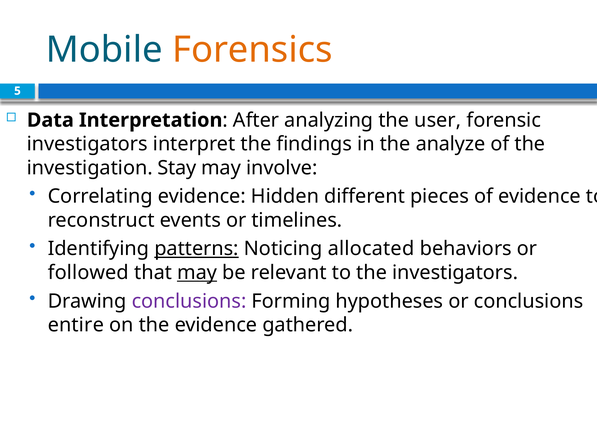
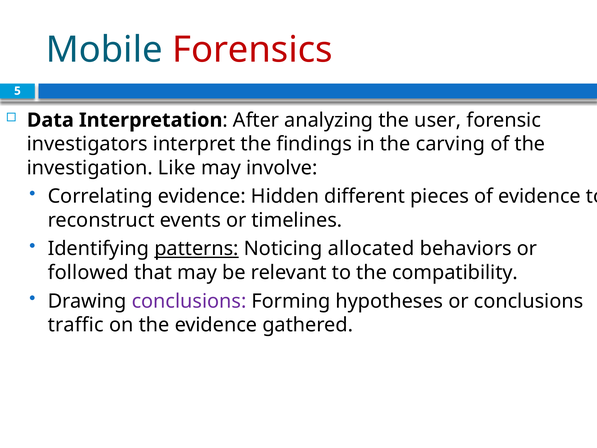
Forensics colour: orange -> red
analyze: analyze -> carving
Stay: Stay -> Like
may at (197, 272) underline: present -> none
the investigators: investigators -> compatibility
entire: entire -> traffic
